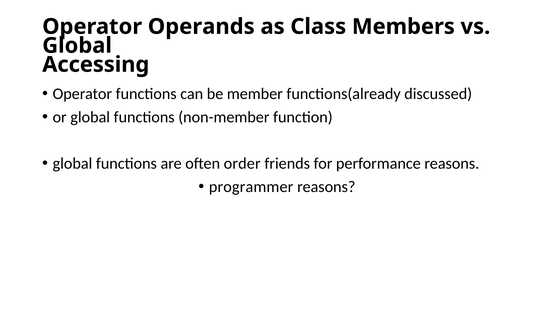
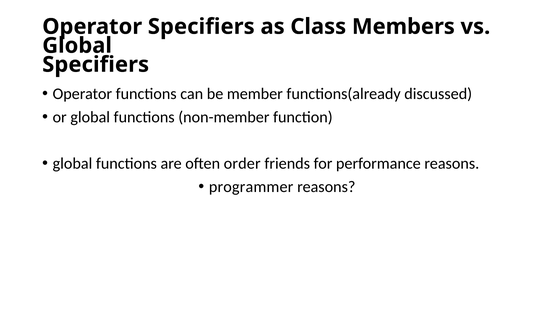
Operator Operands: Operands -> Specifiers
Accessing at (96, 64): Accessing -> Specifiers
